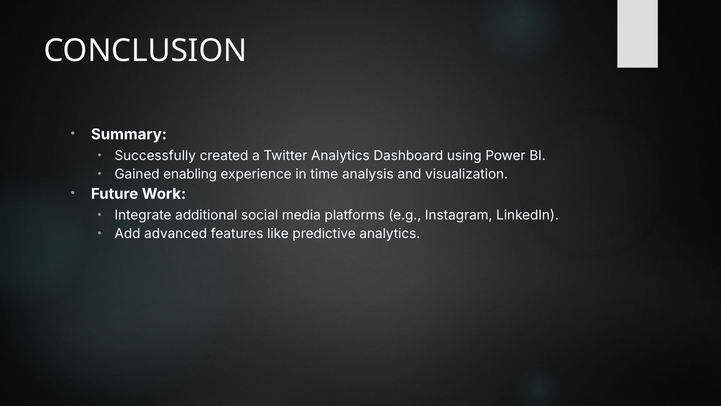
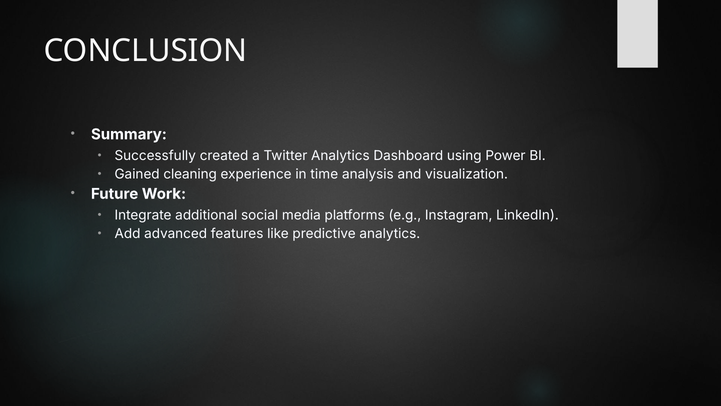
enabling: enabling -> cleaning
